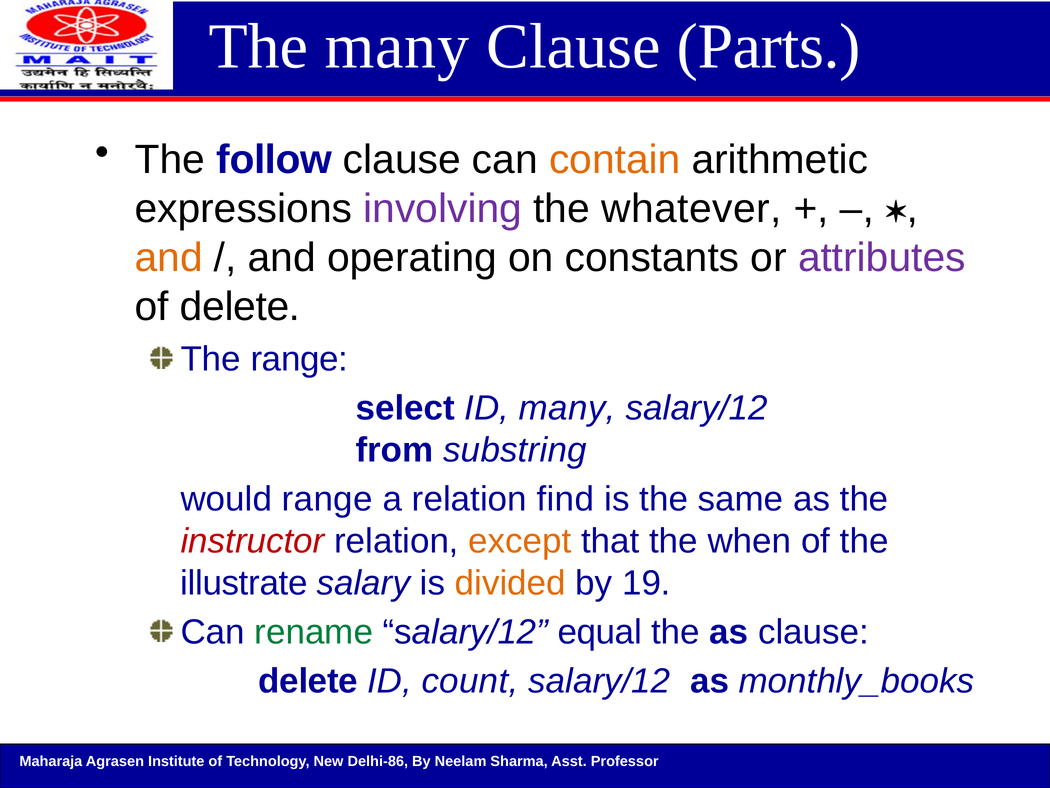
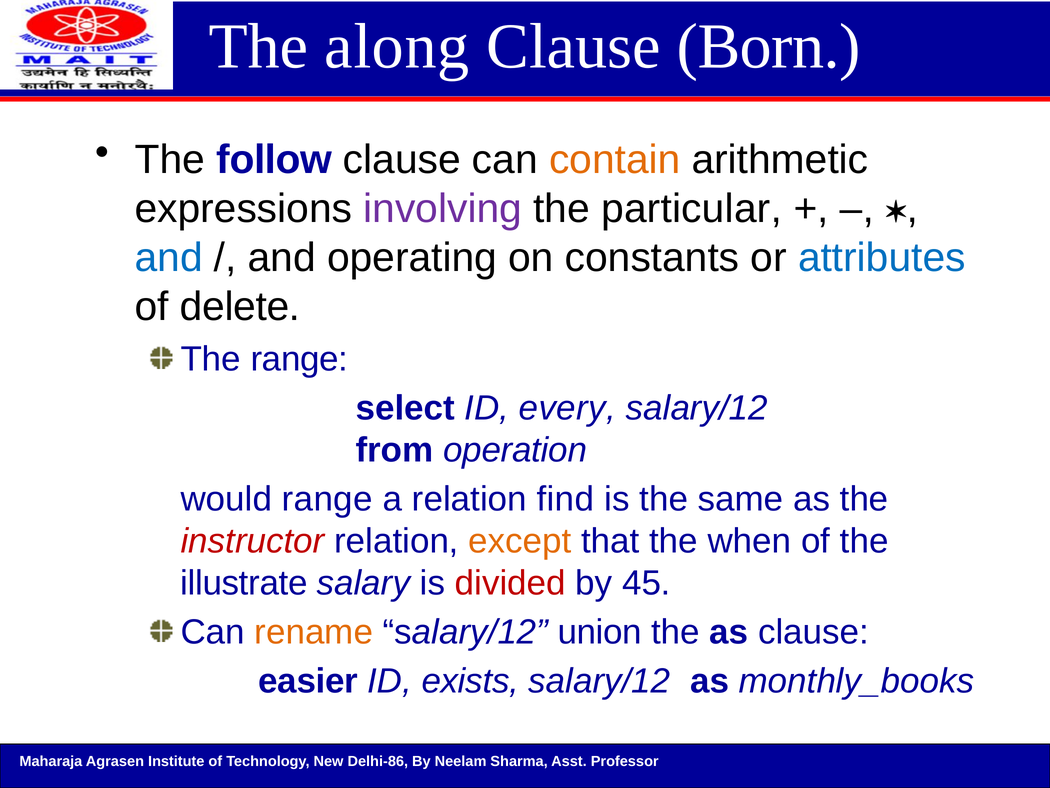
The many: many -> along
Parts: Parts -> Born
whatever: whatever -> particular
and at (169, 258) colour: orange -> blue
attributes colour: purple -> blue
ID many: many -> every
substring: substring -> operation
divided colour: orange -> red
19: 19 -> 45
rename colour: green -> orange
equal: equal -> union
delete at (308, 681): delete -> easier
count: count -> exists
